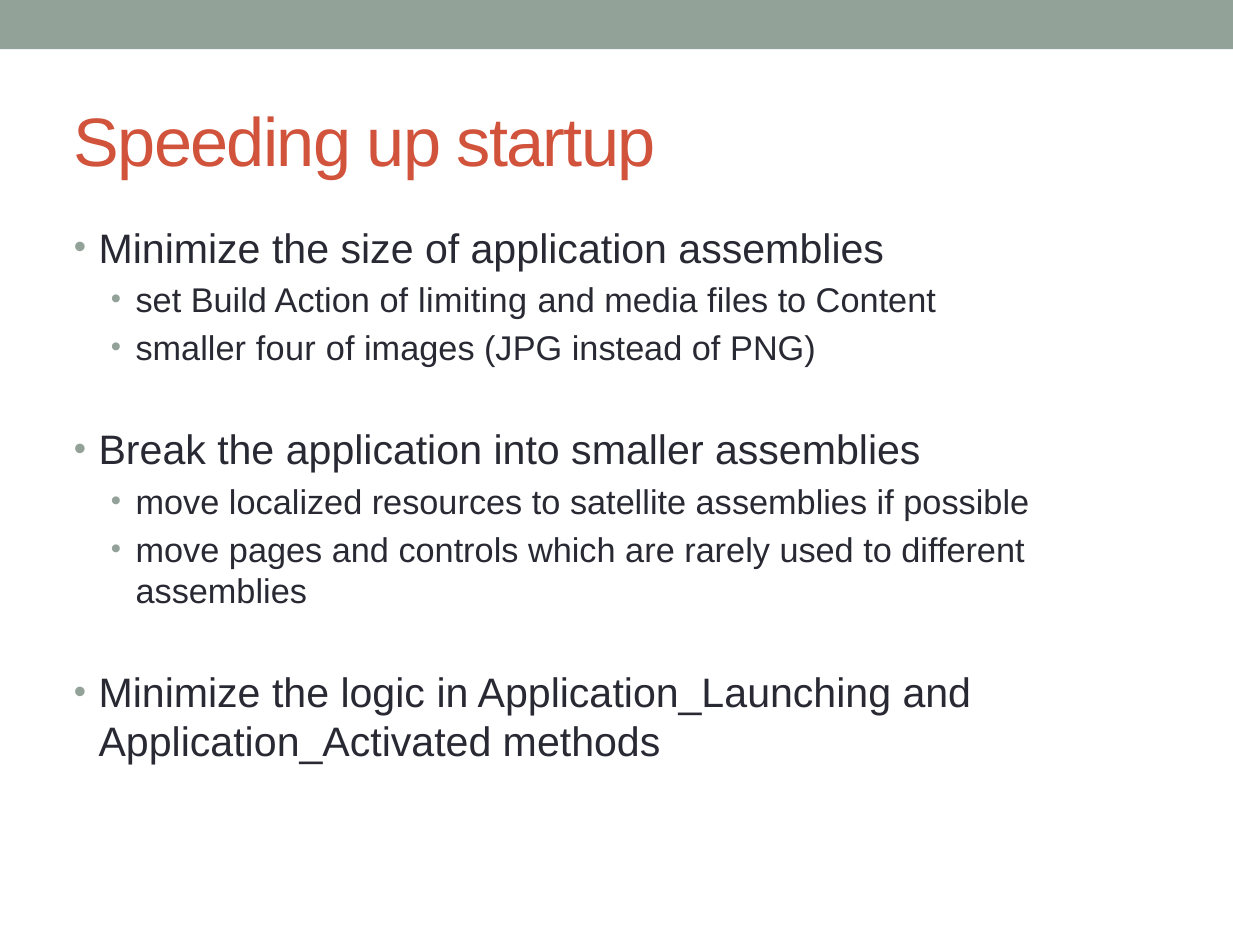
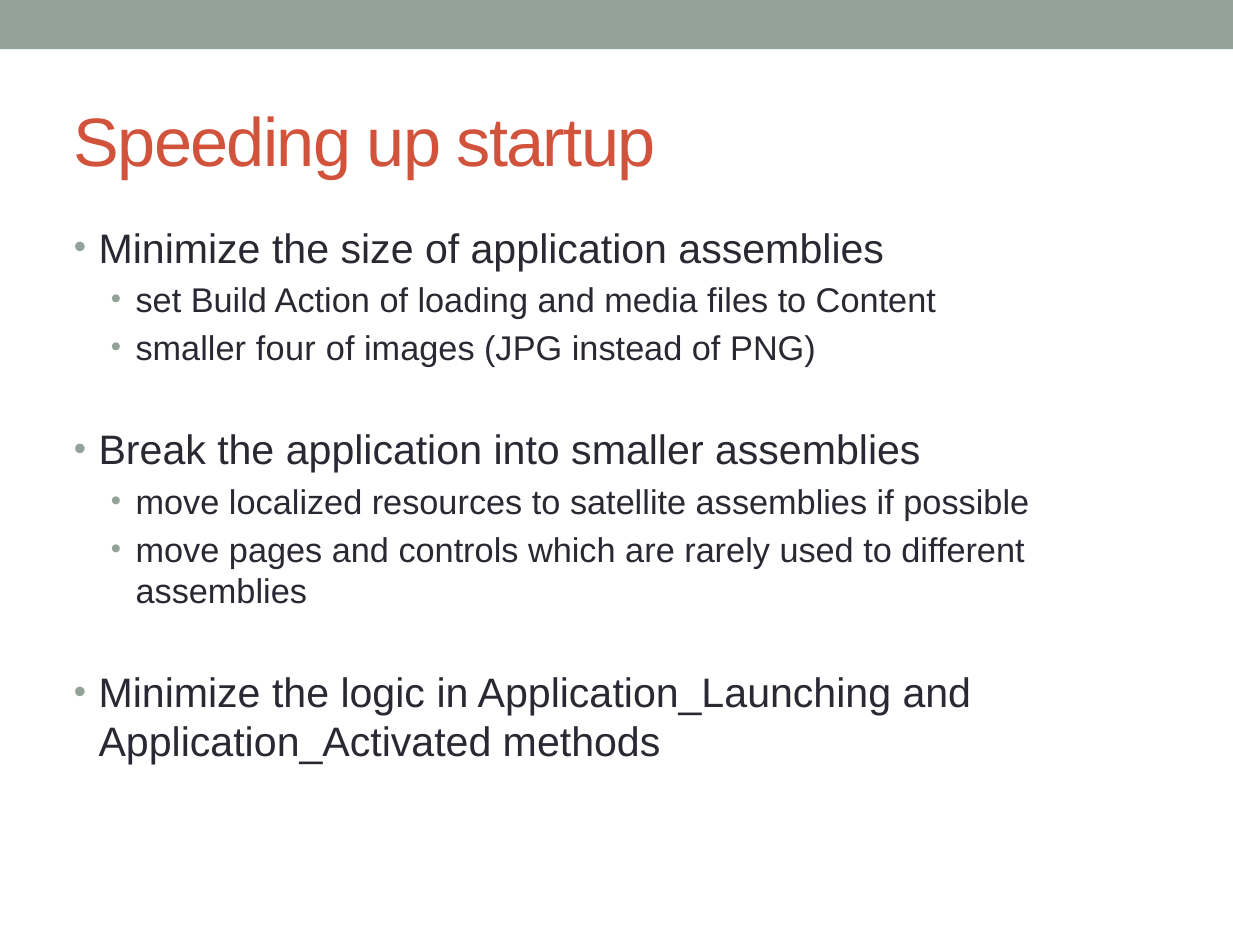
limiting: limiting -> loading
